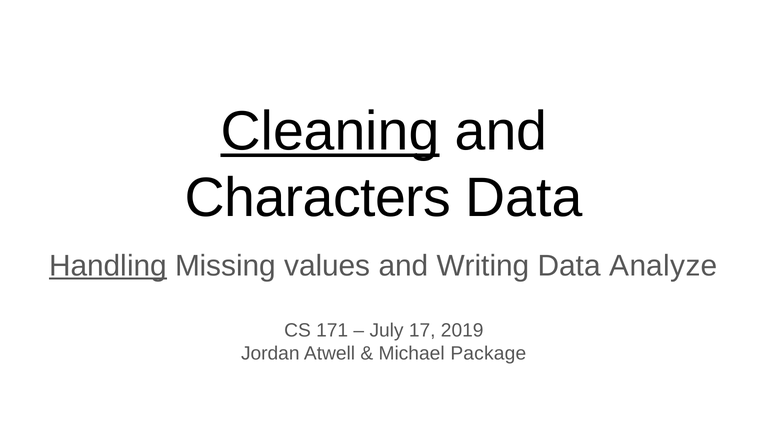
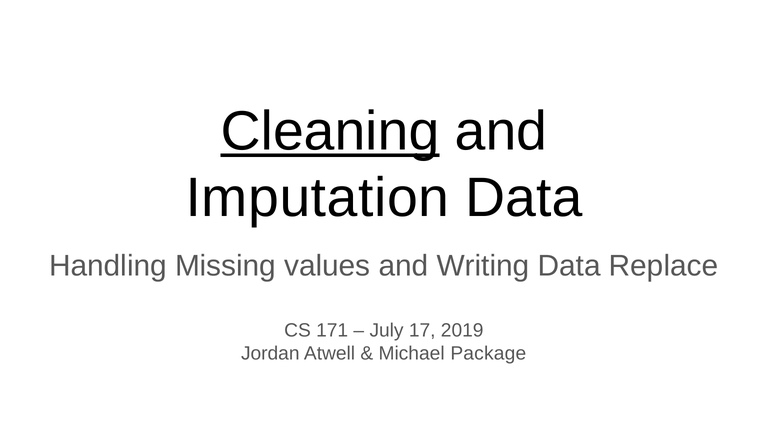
Characters: Characters -> Imputation
Handling underline: present -> none
Analyze: Analyze -> Replace
